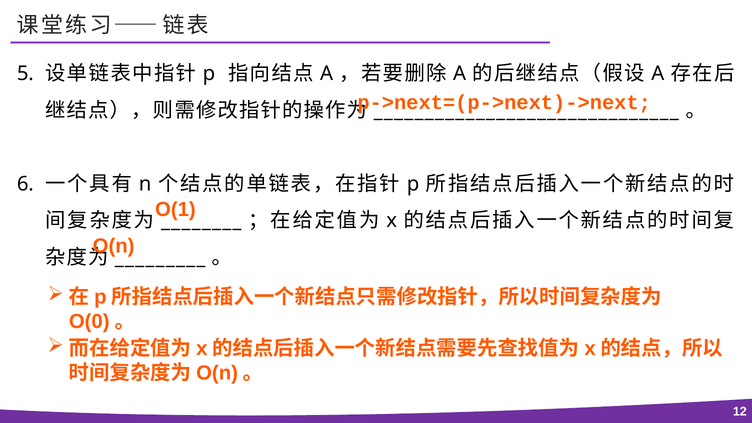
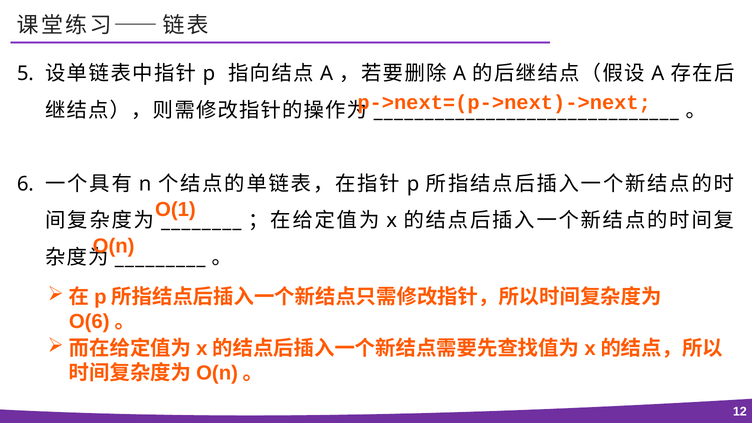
Ο(0: Ο(0 -> Ο(6
